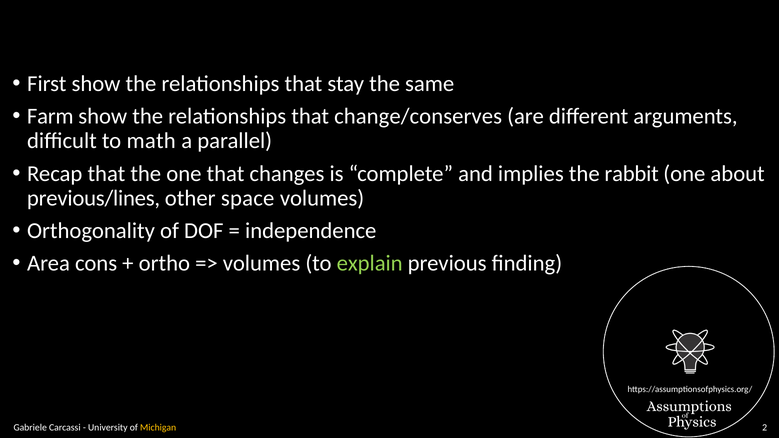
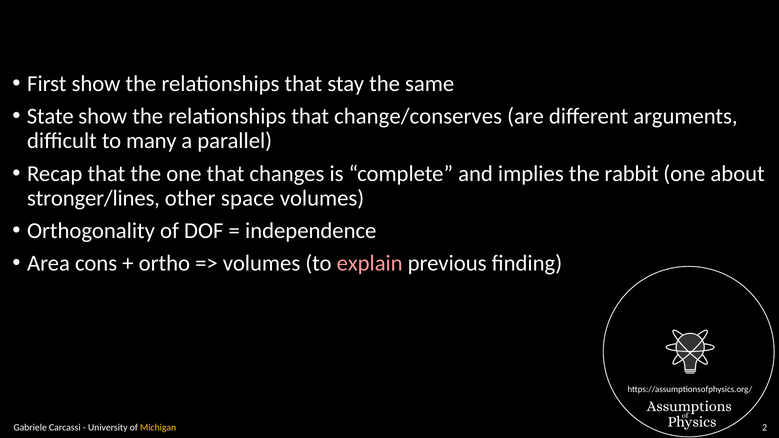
Farm: Farm -> State
math: math -> many
previous/lines: previous/lines -> stronger/lines
explain colour: light green -> pink
